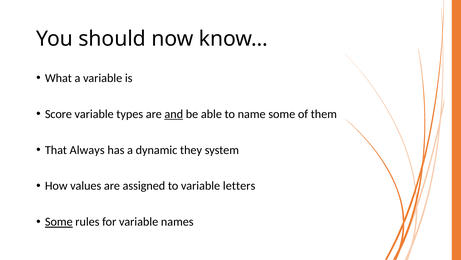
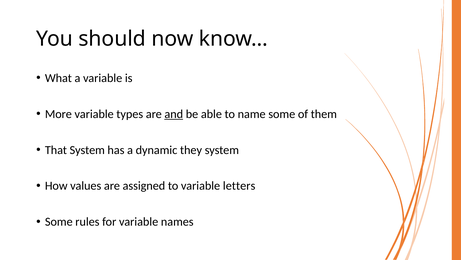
Score: Score -> More
That Always: Always -> System
Some at (59, 221) underline: present -> none
